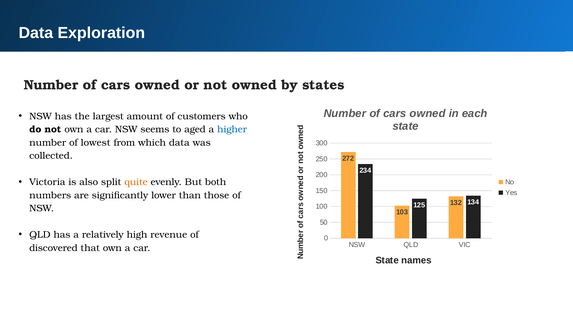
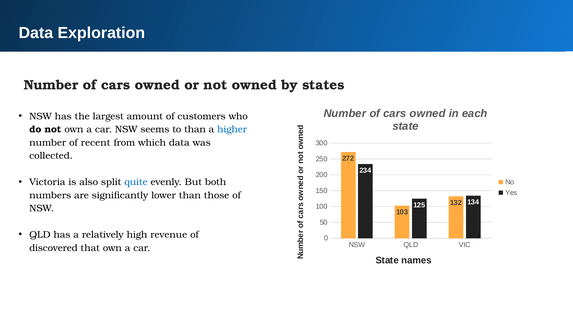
to aged: aged -> than
lowest: lowest -> recent
quite colour: orange -> blue
